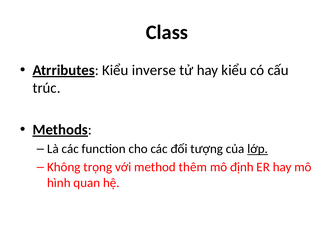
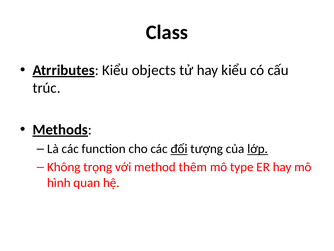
inverse: inverse -> objects
đối underline: none -> present
định: định -> type
